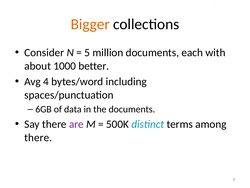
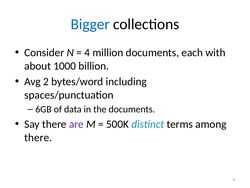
Bigger colour: orange -> blue
5: 5 -> 4
better: better -> billion
4: 4 -> 2
